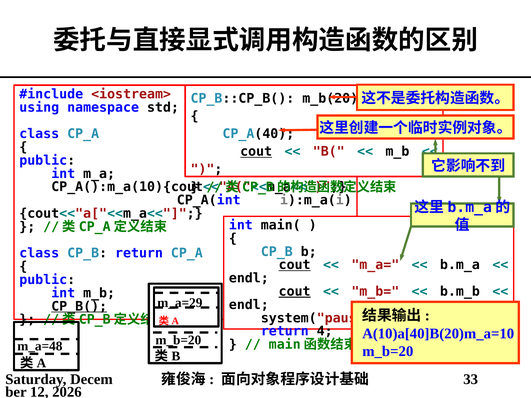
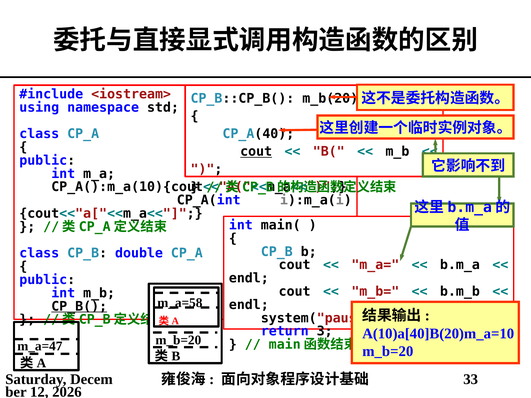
CP_B return: return -> double
cout at (295, 265) underline: present -> none
cout at (295, 292) underline: present -> none
m_a=29: m_a=29 -> m_a=58
4: 4 -> 3
m_a=48: m_a=48 -> m_a=47
